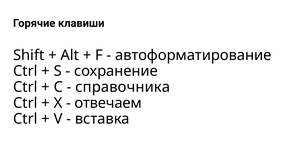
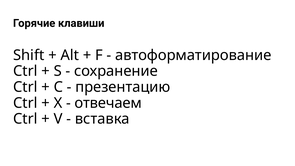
справочника: справочника -> презентацию
